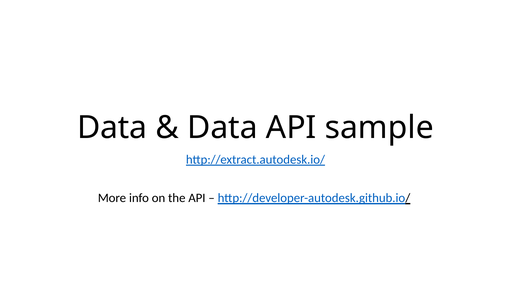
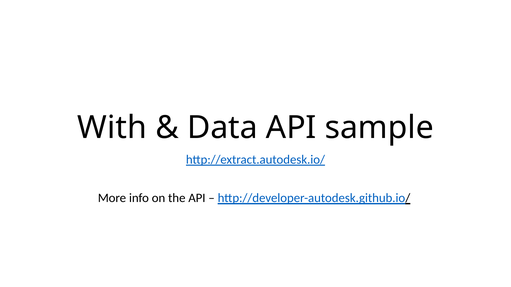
Data at (112, 128): Data -> With
